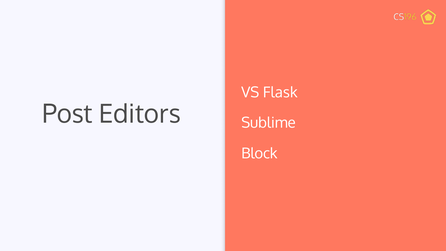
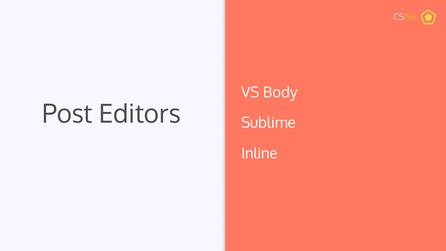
Flask: Flask -> Body
Block: Block -> Inline
